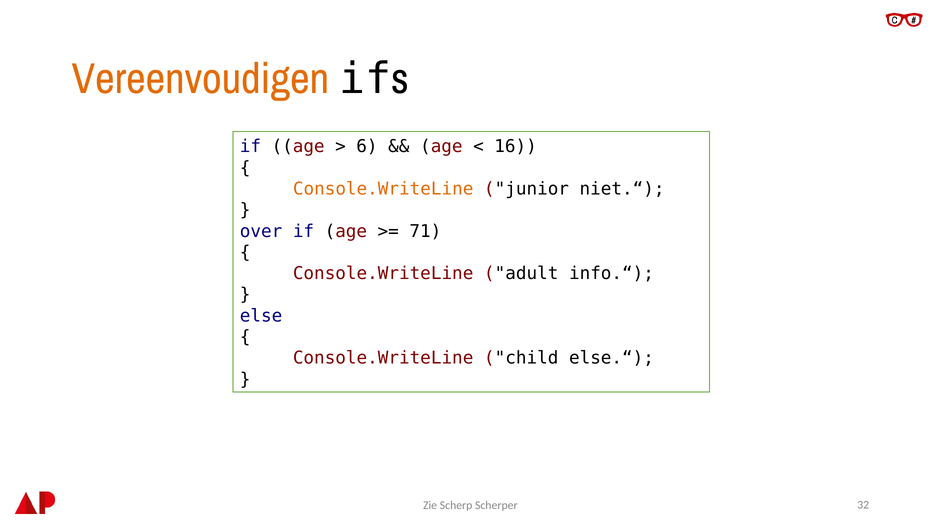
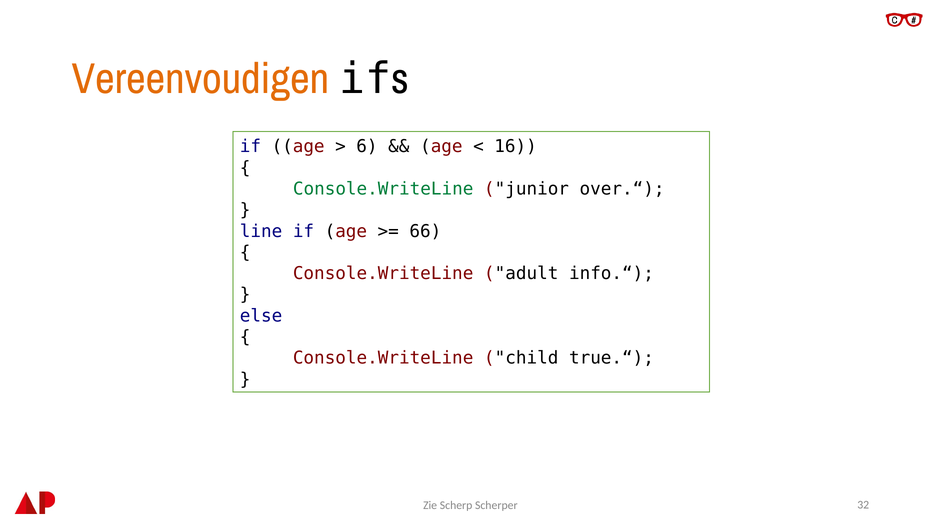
Console.WriteLine at (383, 189) colour: orange -> green
niet.“: niet.“ -> over.“
over: over -> line
71: 71 -> 66
else.“: else.“ -> true.“
